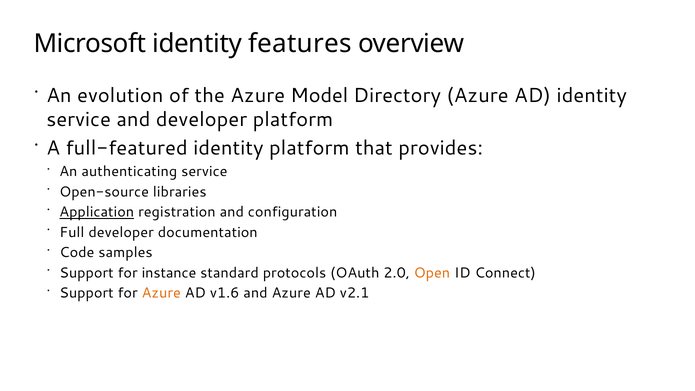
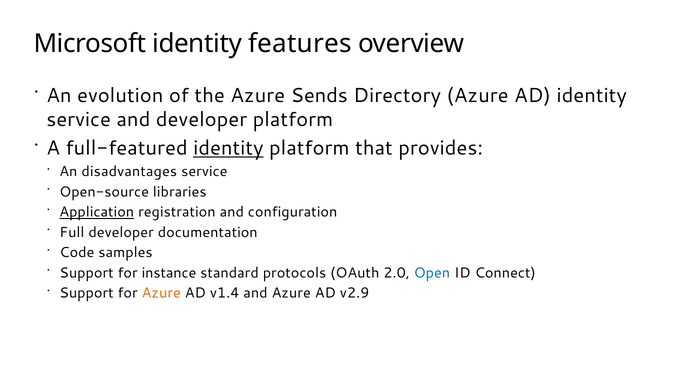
Model: Model -> Sends
identity at (228, 148) underline: none -> present
authenticating: authenticating -> disadvantages
Open colour: orange -> blue
v1.6: v1.6 -> v1.4
v2.1: v2.1 -> v2.9
